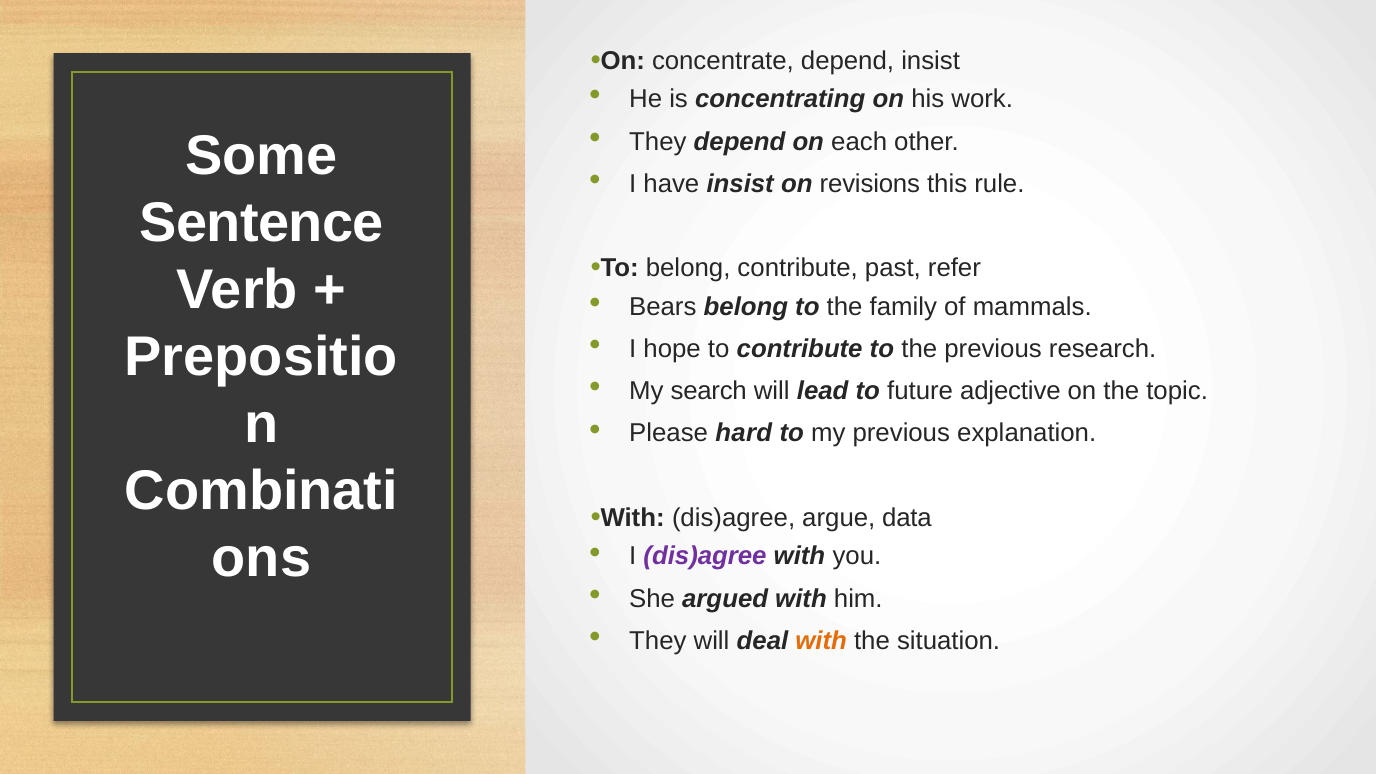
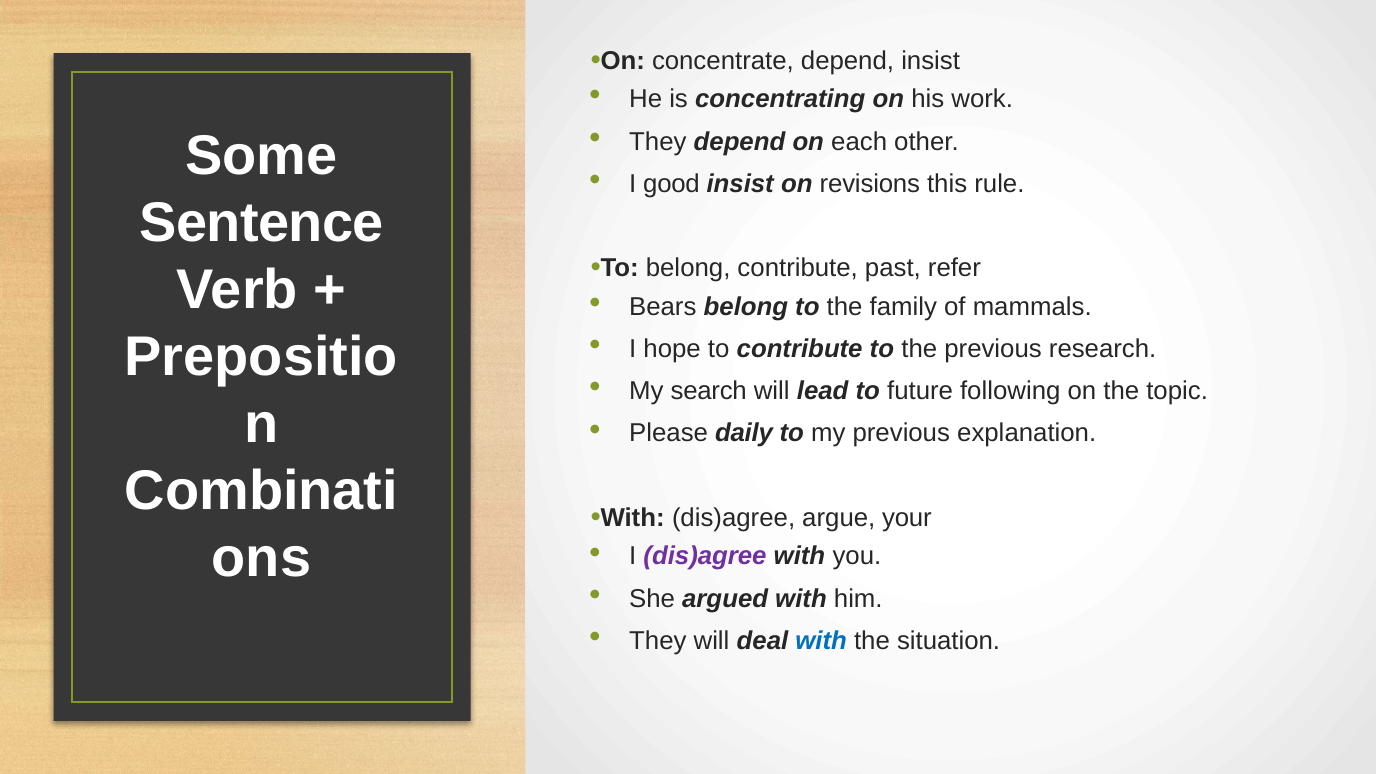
have: have -> good
adjective: adjective -> following
hard: hard -> daily
data: data -> your
with at (821, 641) colour: orange -> blue
